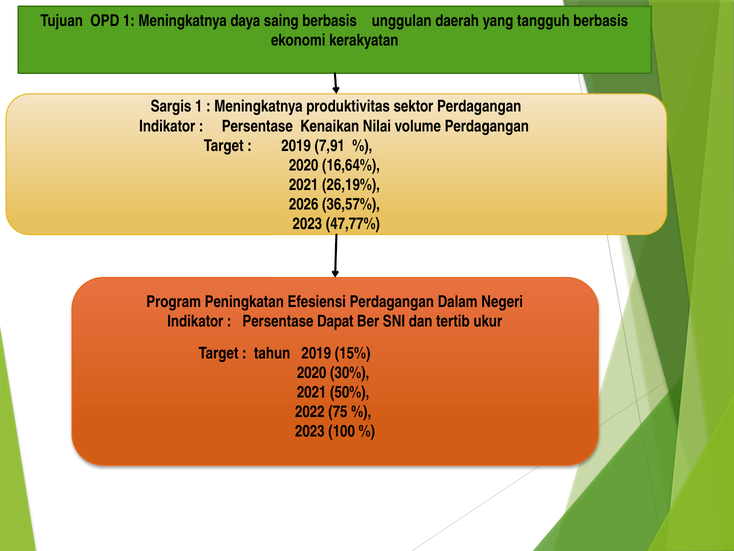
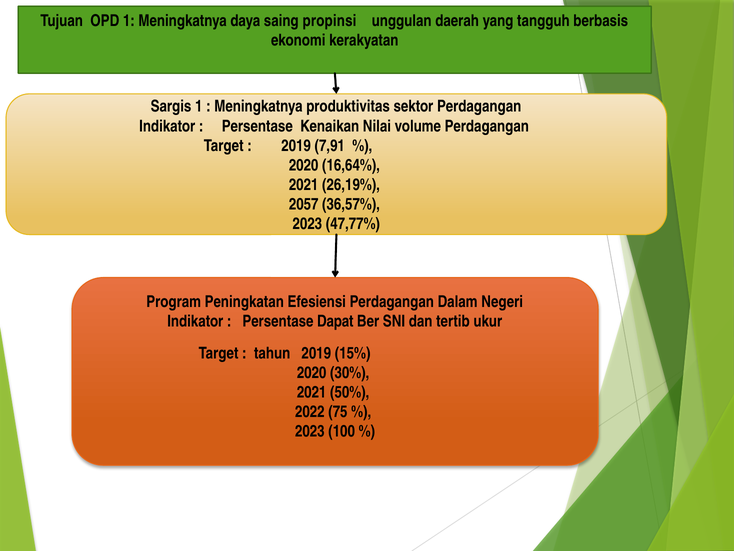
saing berbasis: berbasis -> propinsi
2026: 2026 -> 2057
